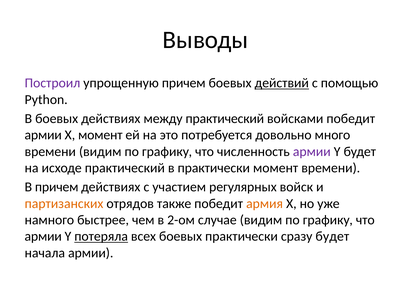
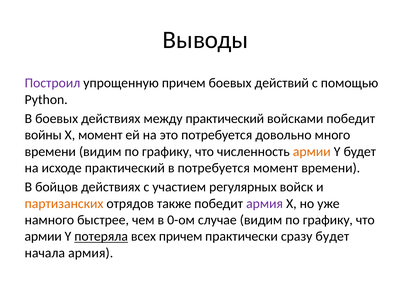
действий underline: present -> none
армии at (43, 135): армии -> войны
армии at (312, 152) colour: purple -> orange
в практически: практически -> потребуется
В причем: причем -> бойцов
армия at (265, 204) colour: orange -> purple
2-ом: 2-ом -> 0-ом
всех боевых: боевых -> причем
начала армии: армии -> армия
